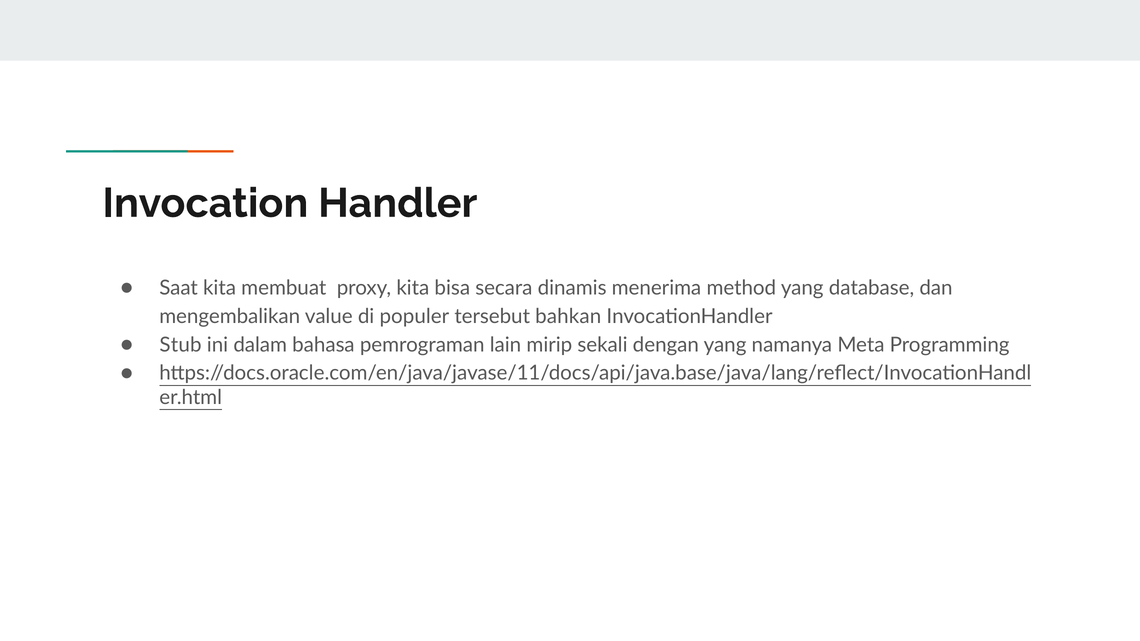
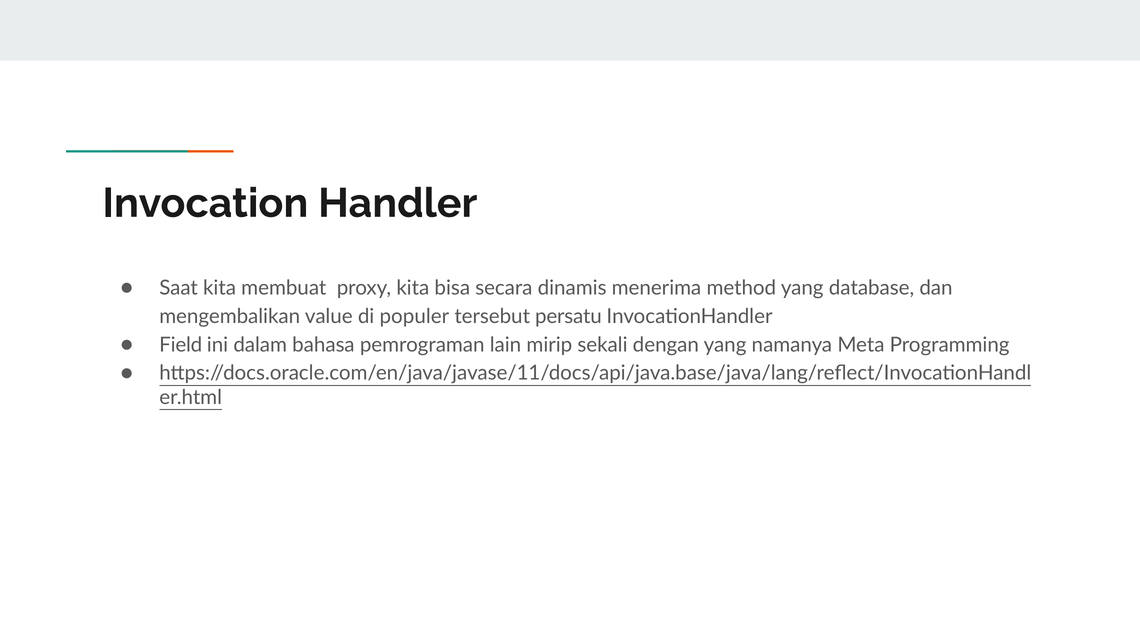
bahkan: bahkan -> persatu
Stub: Stub -> Field
